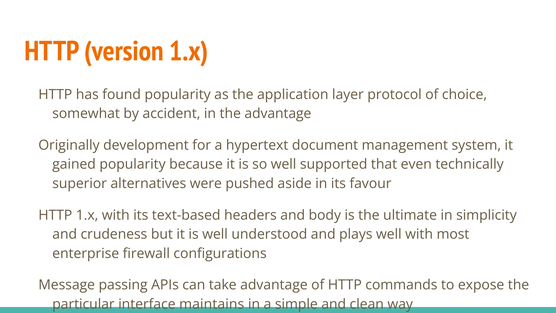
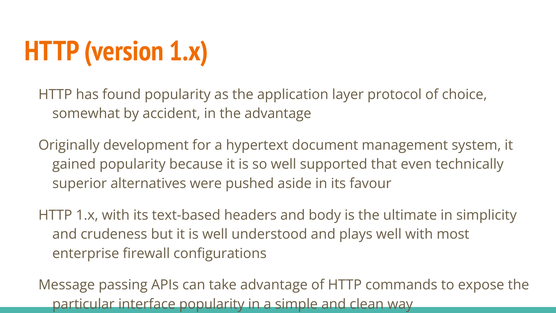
interface maintains: maintains -> popularity
